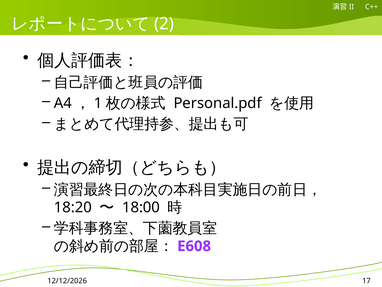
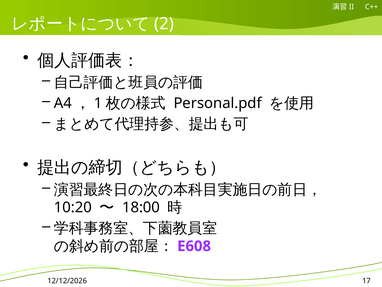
18:20: 18:20 -> 10:20
